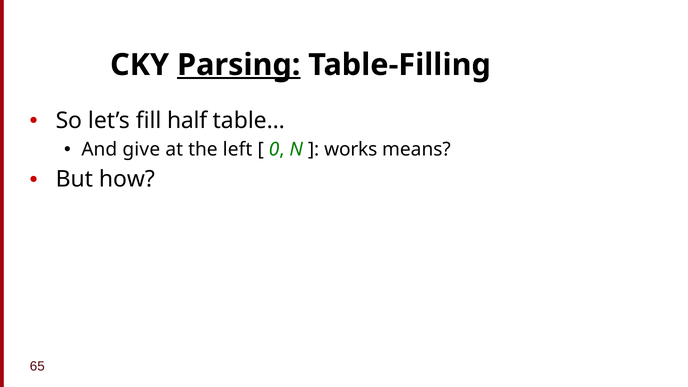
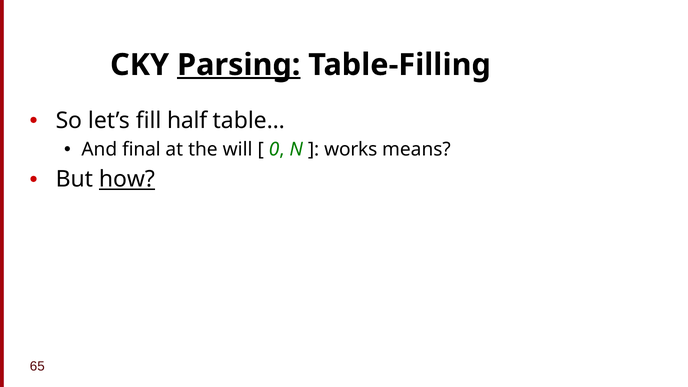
give: give -> final
left: left -> will
how underline: none -> present
